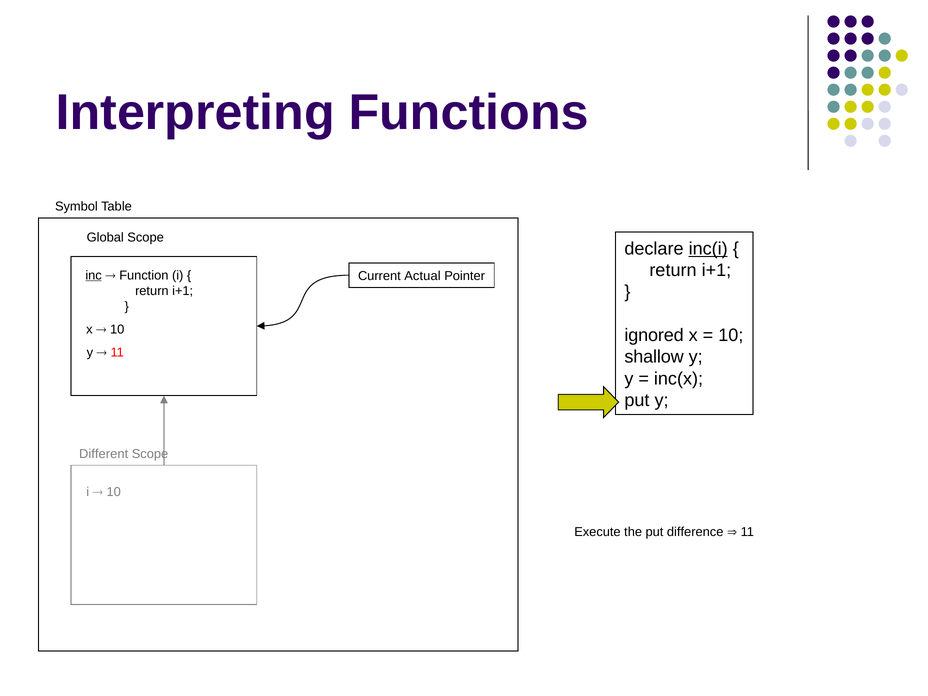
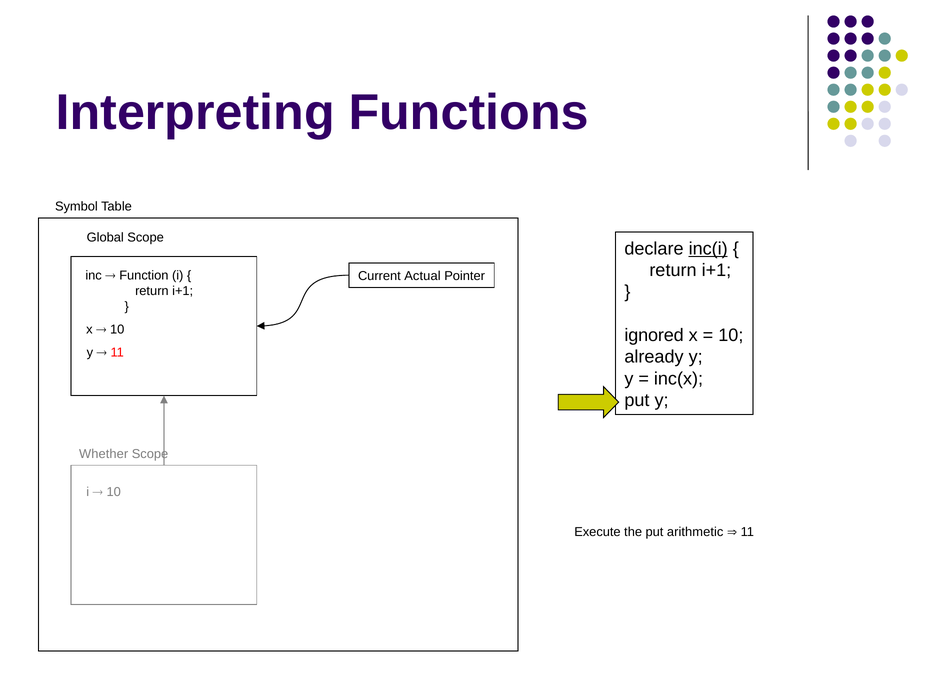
inc underline: present -> none
shallow: shallow -> already
Different: Different -> Whether
difference: difference -> arithmetic
